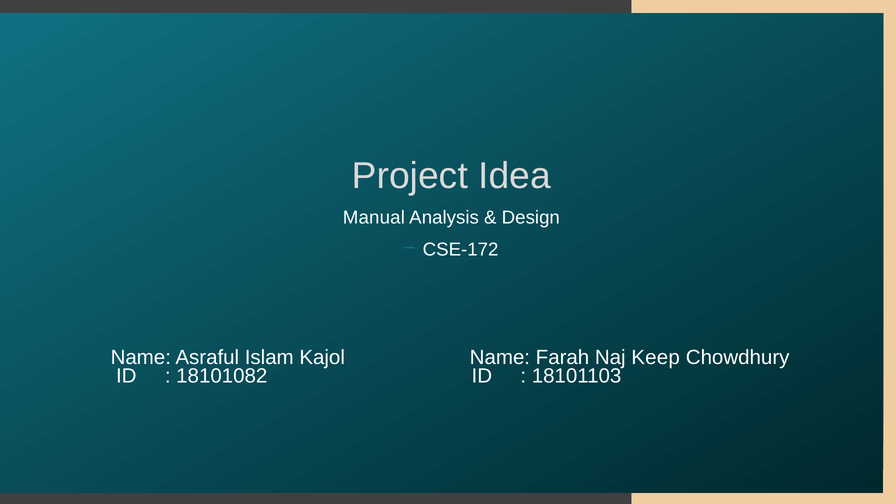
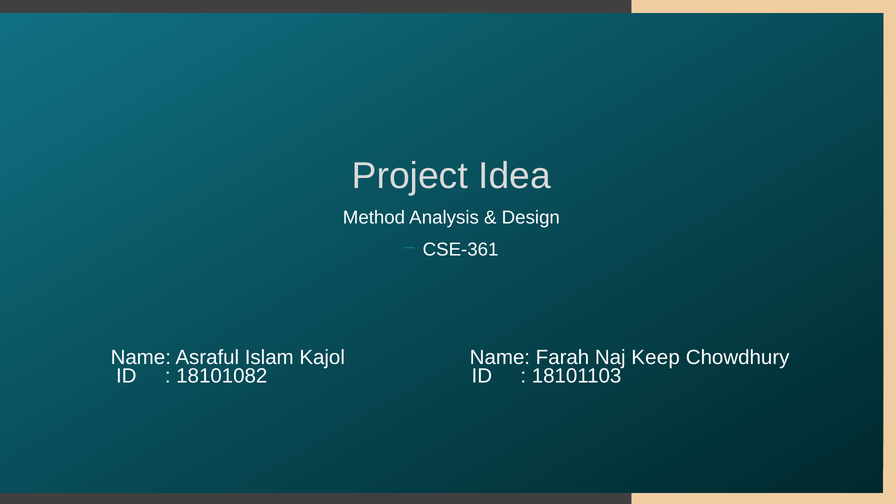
Manual: Manual -> Method
CSE-172: CSE-172 -> CSE-361
